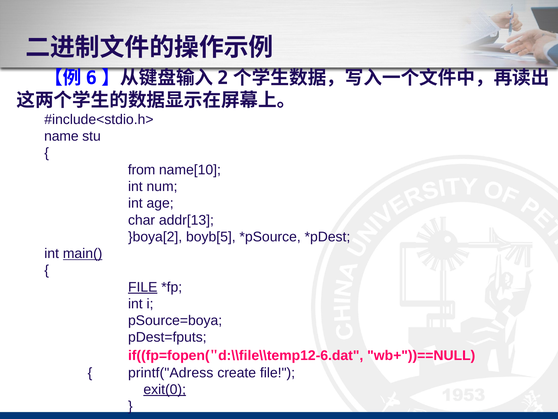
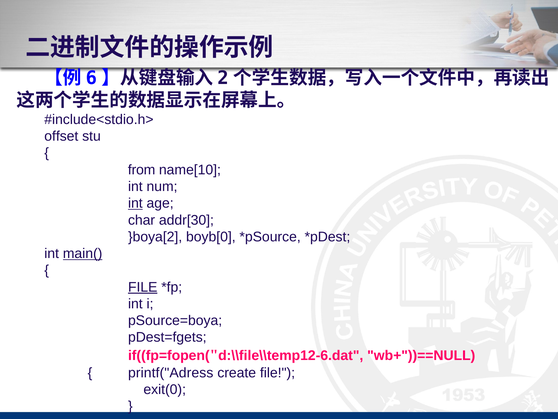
name: name -> offset
int at (135, 203) underline: none -> present
addr[13: addr[13 -> addr[30
boyb[5: boyb[5 -> boyb[0
pDest=fputs: pDest=fputs -> pDest=fgets
exit(0 underline: present -> none
